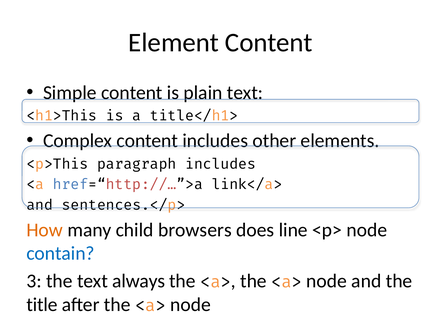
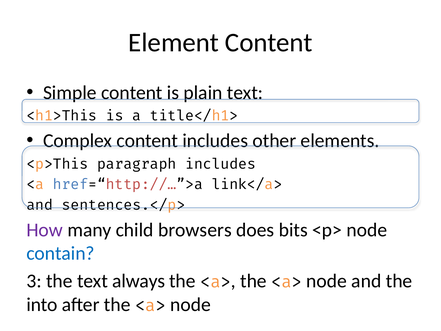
How colour: orange -> purple
line: line -> bits
title: title -> into
